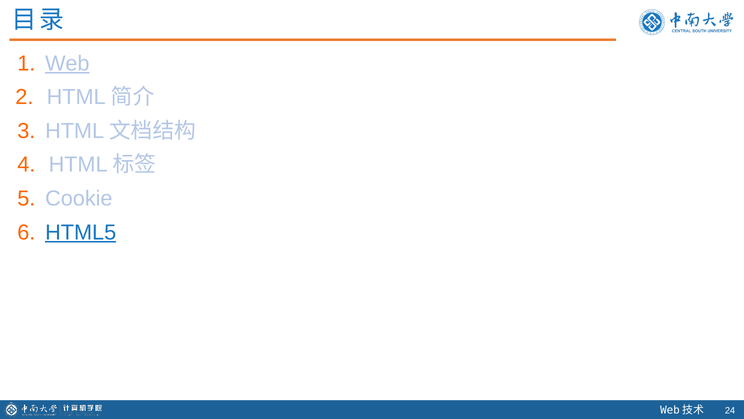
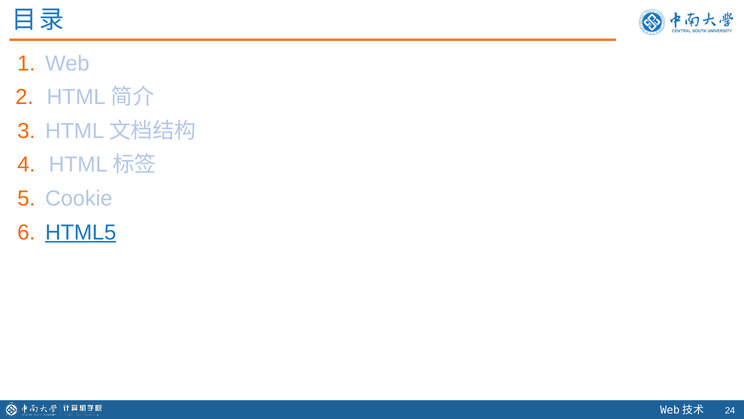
Web underline: present -> none
